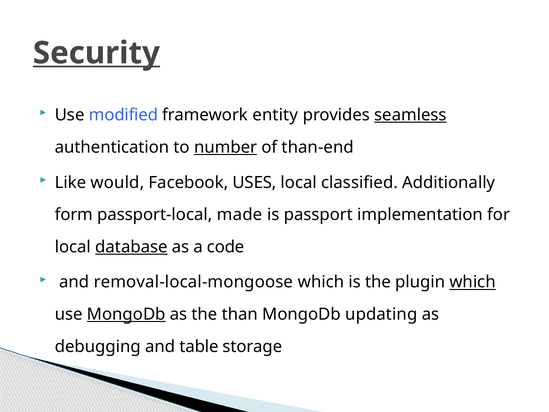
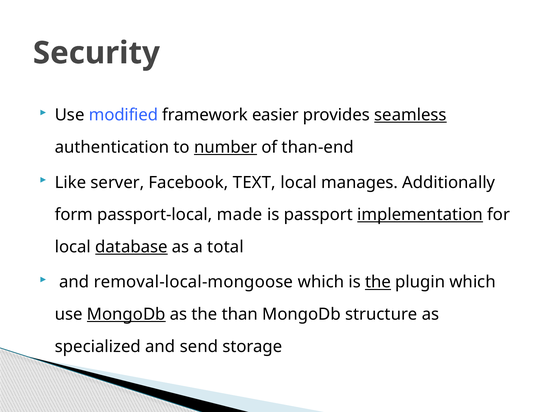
Security underline: present -> none
entity: entity -> easier
would: would -> server
USES: USES -> TEXT
classified: classified -> manages
implementation underline: none -> present
code: code -> total
the at (378, 282) underline: none -> present
which at (473, 282) underline: present -> none
updating: updating -> structure
debugging: debugging -> specialized
table: table -> send
